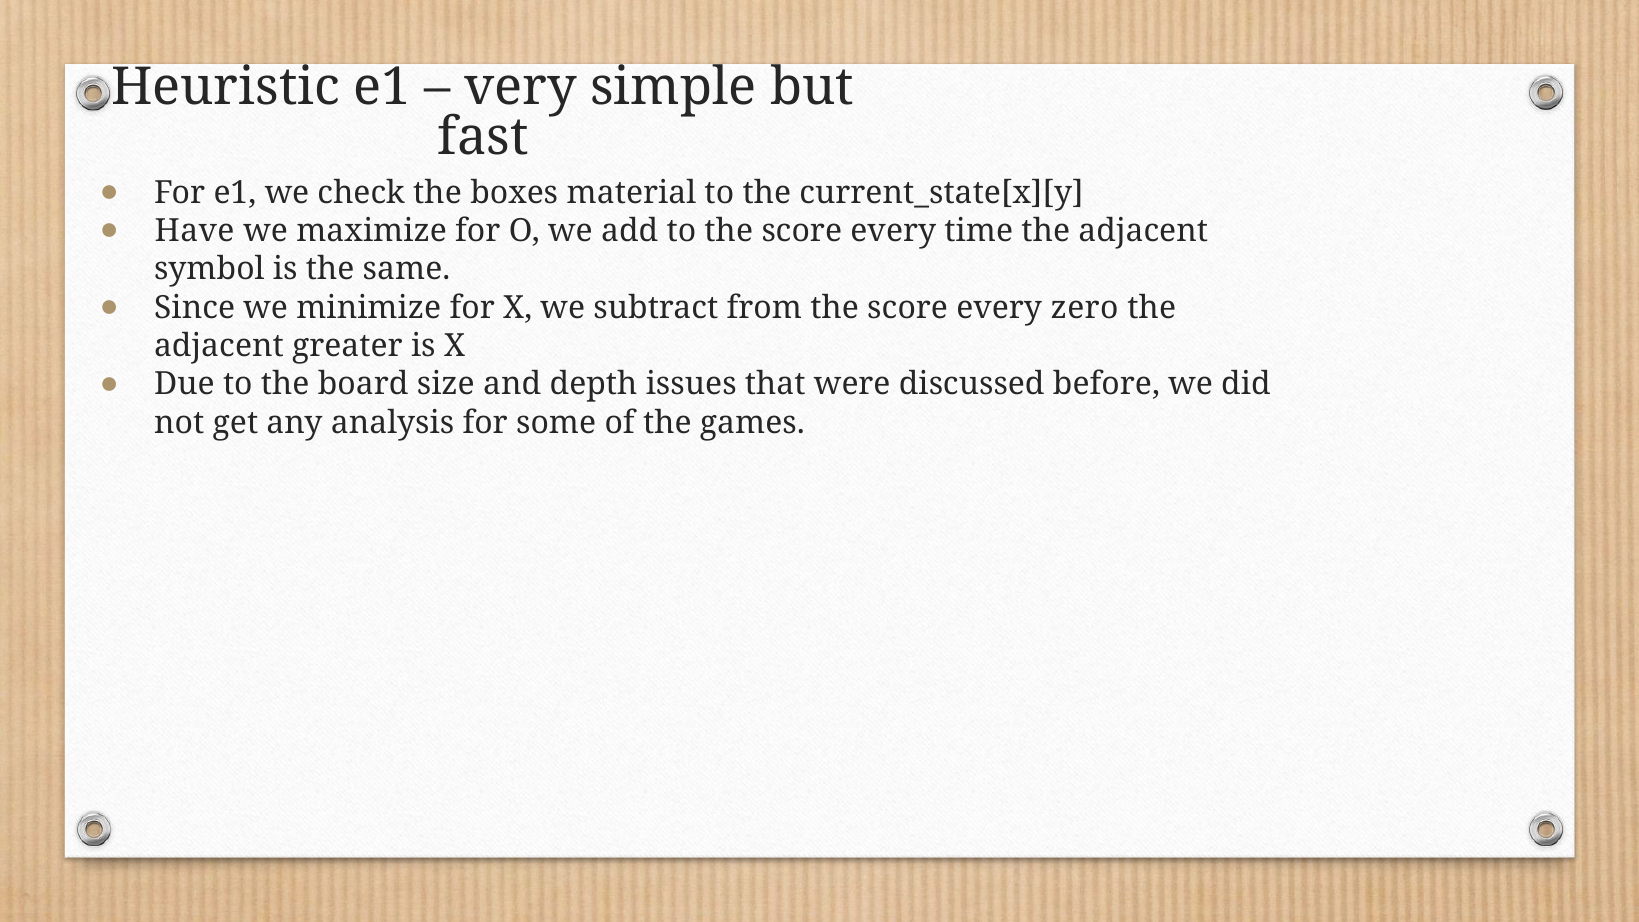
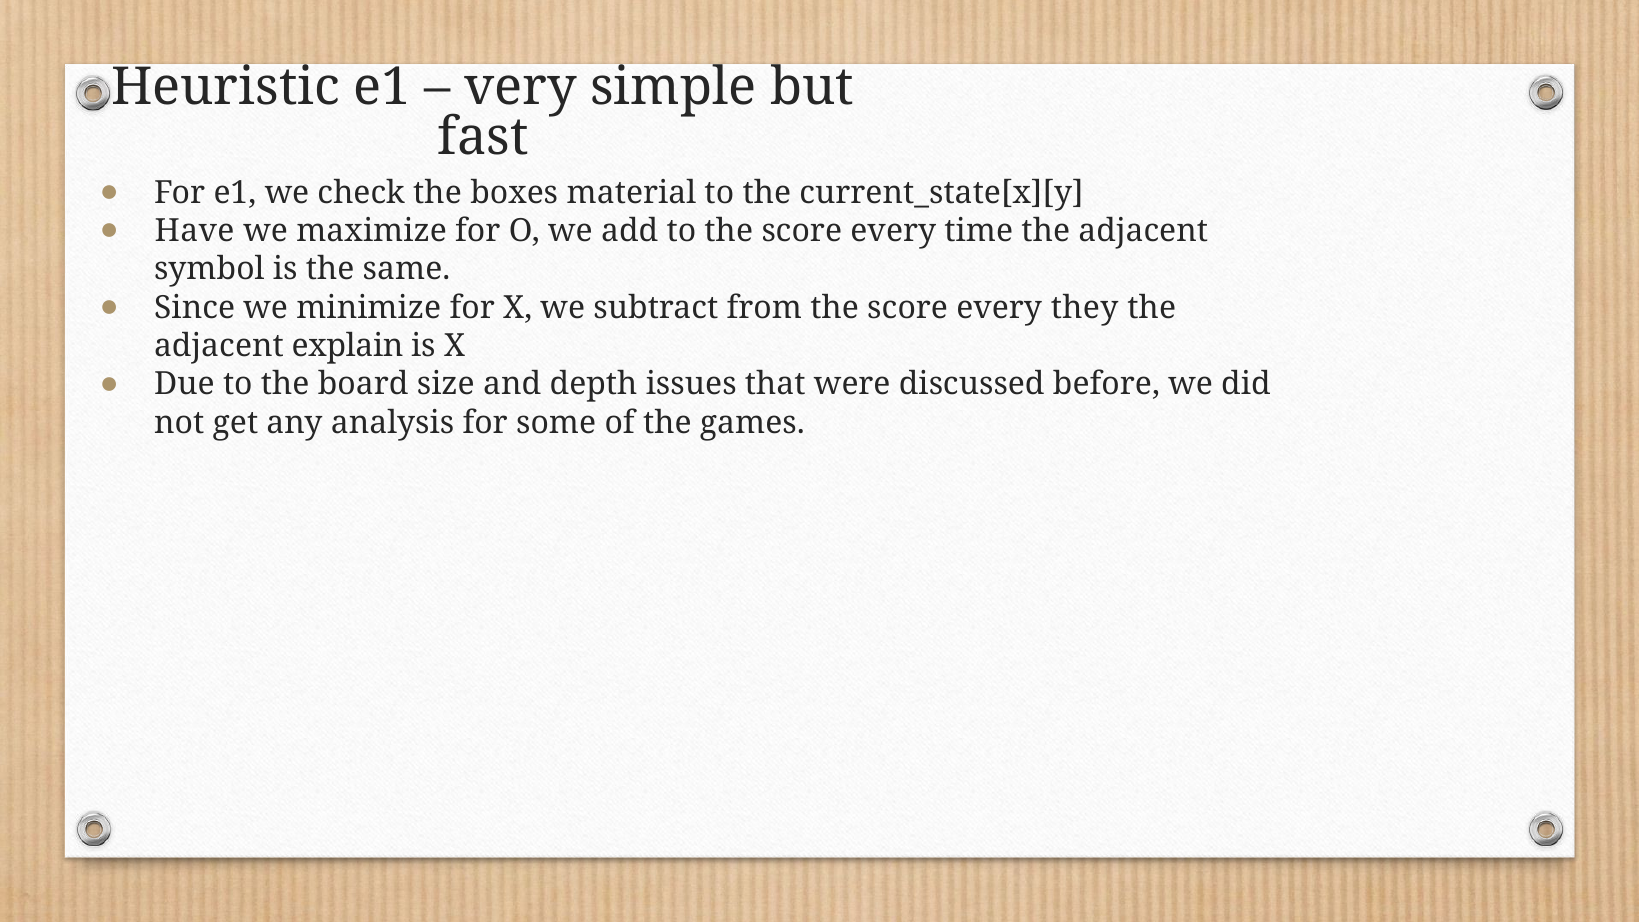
zero: zero -> they
greater: greater -> explain
